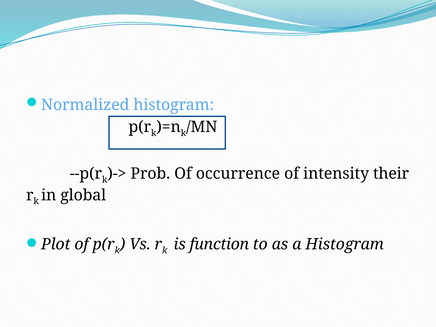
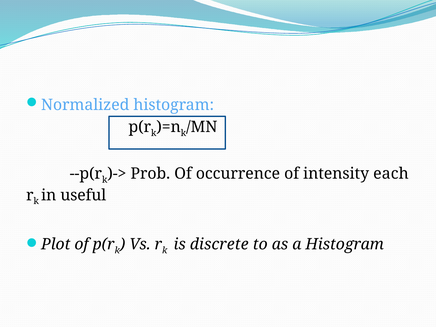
their: their -> each
global: global -> useful
function: function -> discrete
